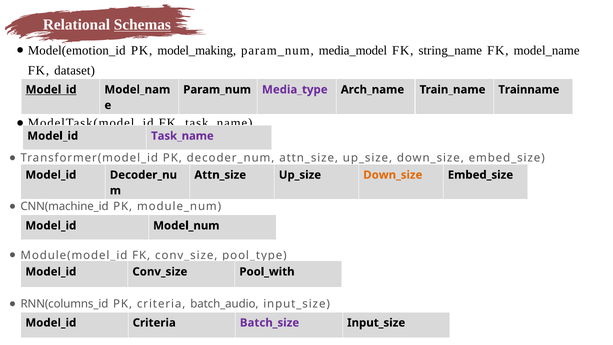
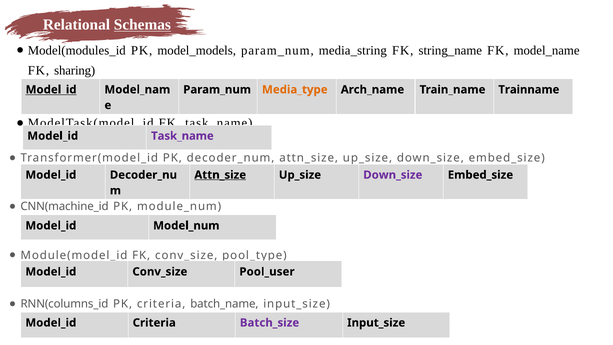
Model(emotion_id: Model(emotion_id -> Model(modules_id
model_making: model_making -> model_models
media_model: media_model -> media_string
dataset: dataset -> sharing
Media_type colour: purple -> orange
Attn_size at (220, 175) underline: none -> present
Down_size at (393, 175) colour: orange -> purple
Pool_with: Pool_with -> Pool_user
batch_audio: batch_audio -> batch_name
